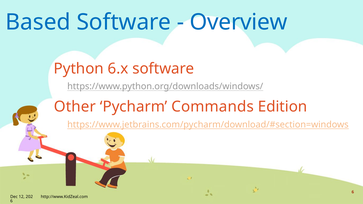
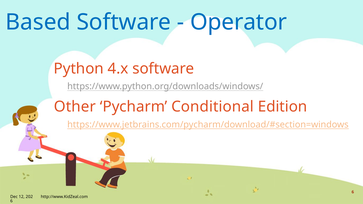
Overview: Overview -> Operator
6.x: 6.x -> 4.x
Commands: Commands -> Conditional
